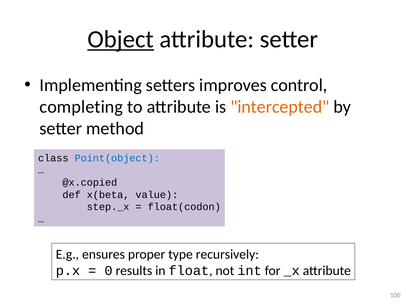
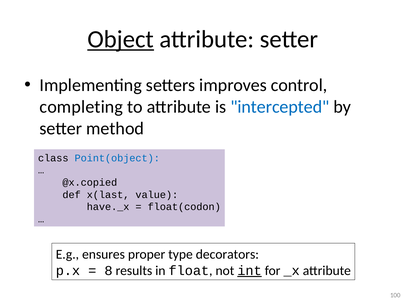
intercepted colour: orange -> blue
x(beta: x(beta -> x(last
step._x: step._x -> have._x
recursively: recursively -> decorators
0: 0 -> 8
int underline: none -> present
